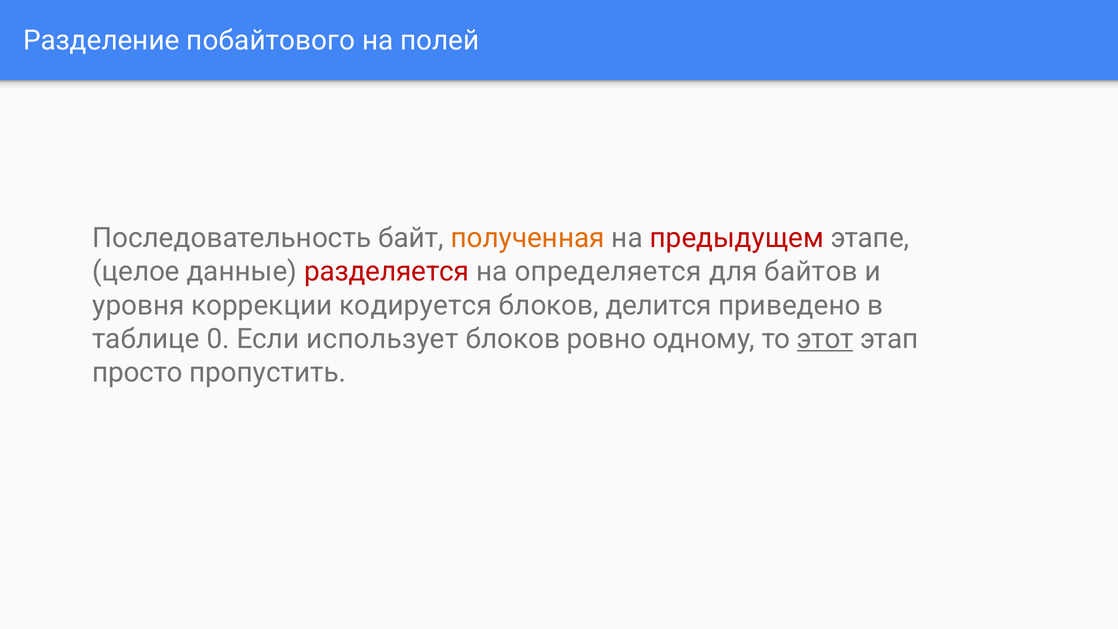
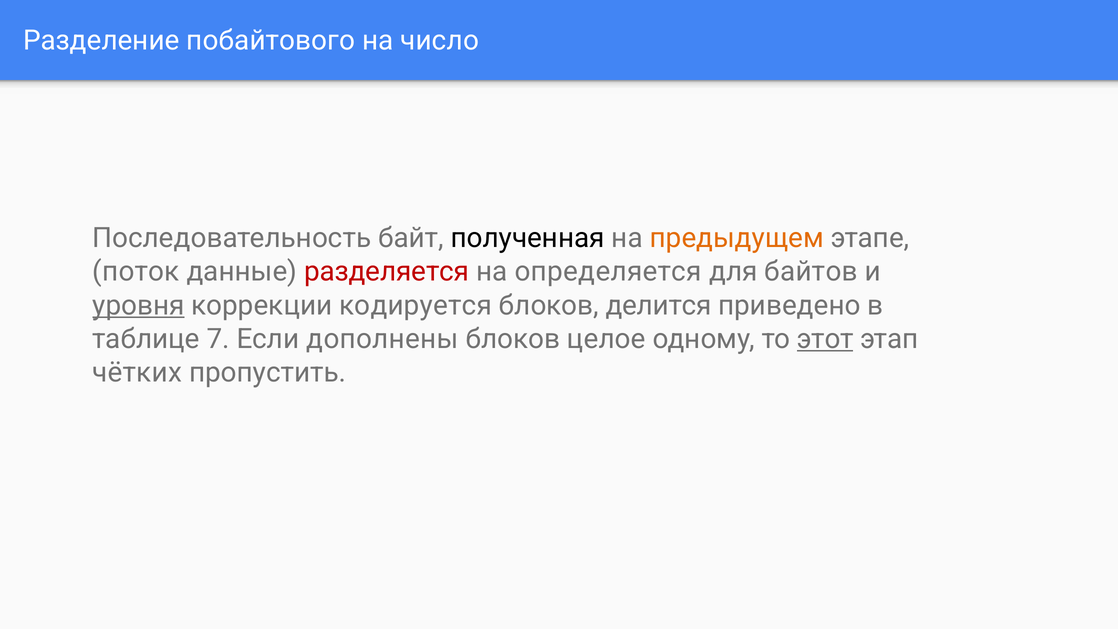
полей: полей -> число
полученная colour: orange -> black
предыдущем colour: red -> orange
целое: целое -> поток
уровня underline: none -> present
0: 0 -> 7
использует: использует -> дополнены
ровно: ровно -> целое
просто: просто -> чётких
